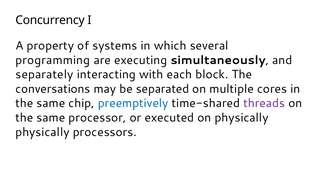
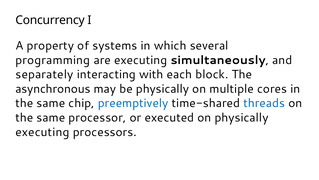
conversations: conversations -> asynchronous
be separated: separated -> physically
threads colour: purple -> blue
physically at (42, 132): physically -> executing
